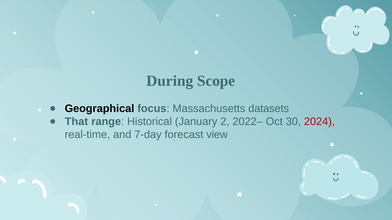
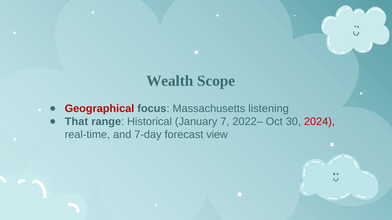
During: During -> Wealth
Geographical colour: black -> red
datasets: datasets -> listening
2: 2 -> 7
